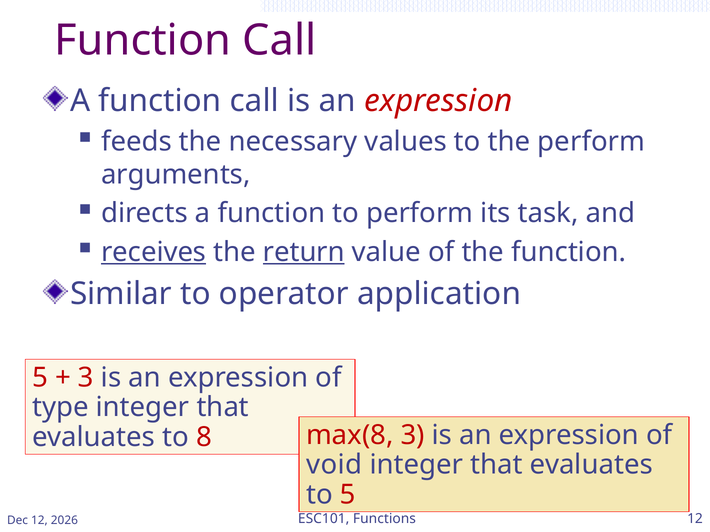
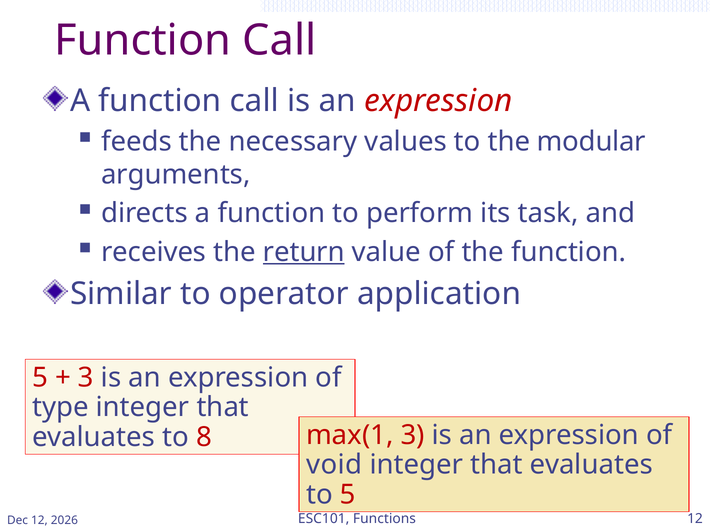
the perform: perform -> modular
receives underline: present -> none
max(8: max(8 -> max(1
